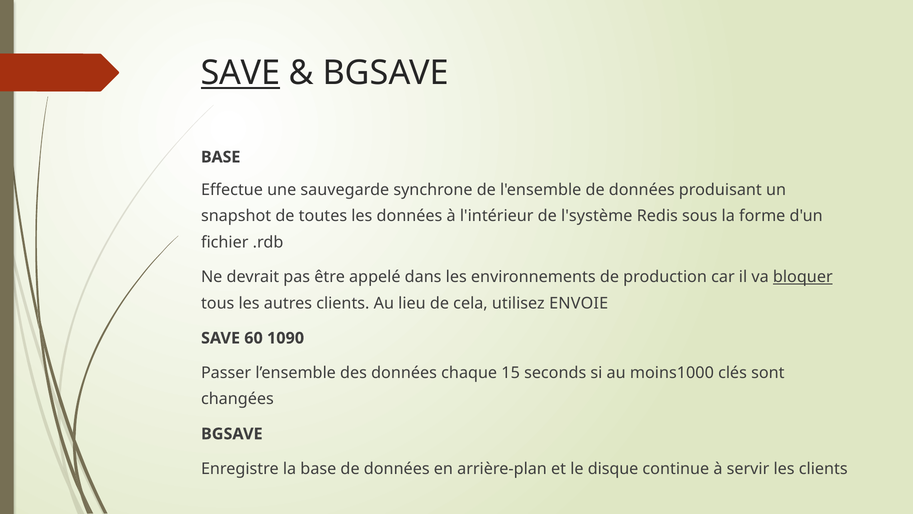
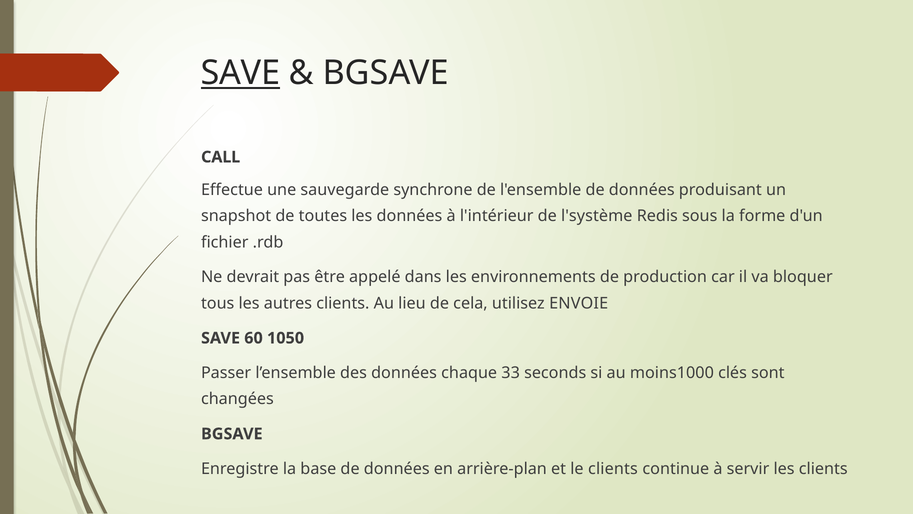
BASE at (221, 157): BASE -> CALL
bloquer underline: present -> none
1090: 1090 -> 1050
15: 15 -> 33
le disque: disque -> clients
